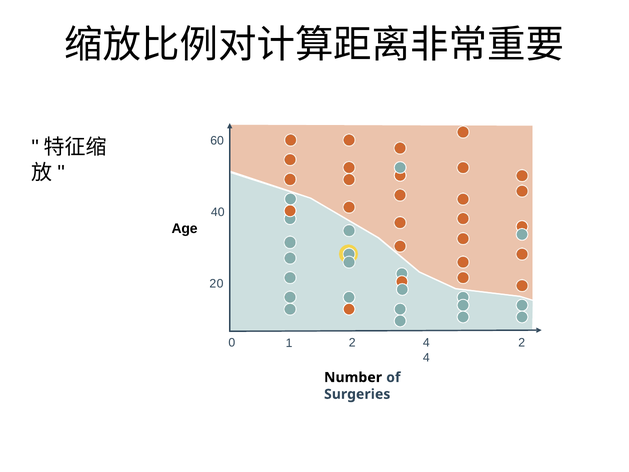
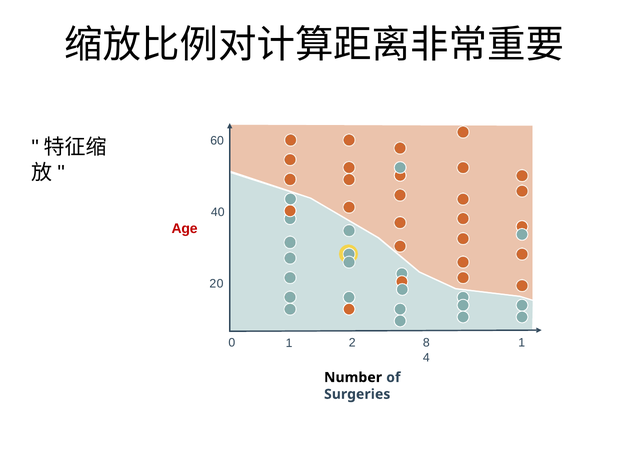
Age colour: black -> red
2 4: 4 -> 8
1 2: 2 -> 1
